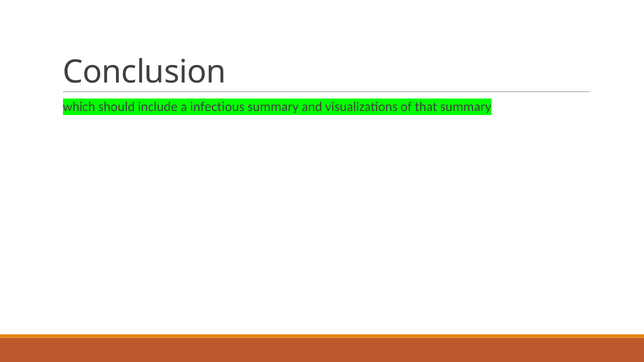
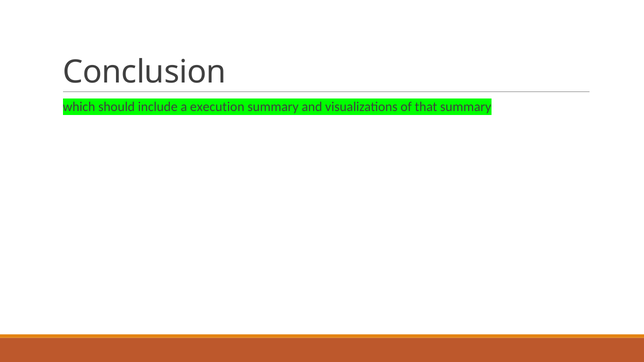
infectious: infectious -> execution
